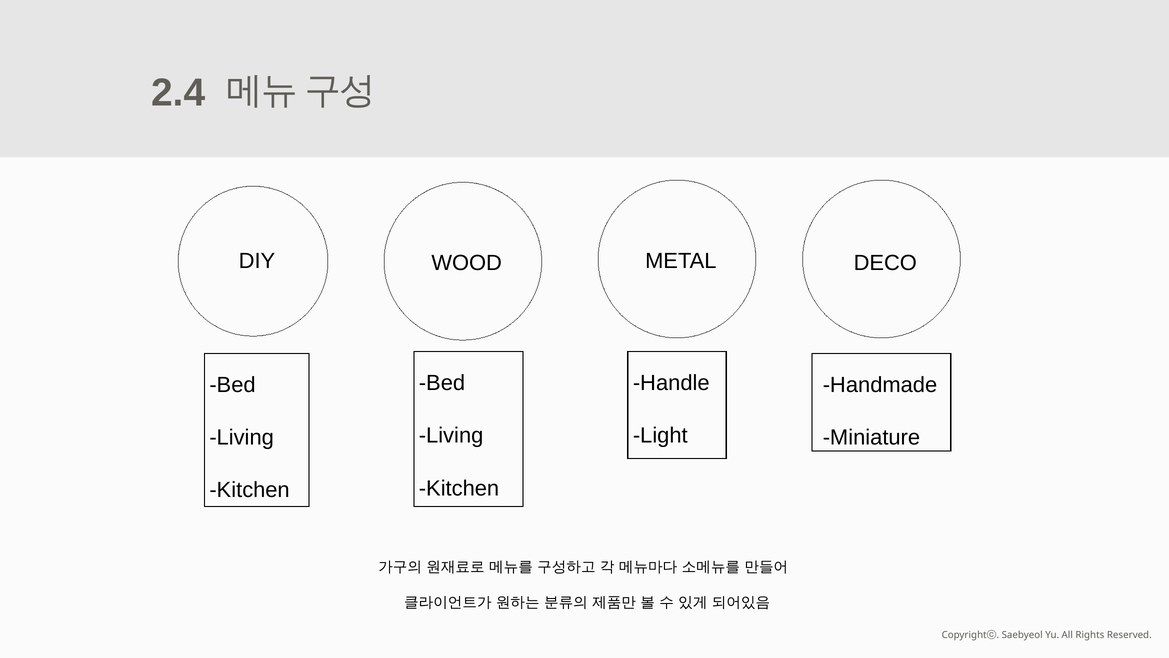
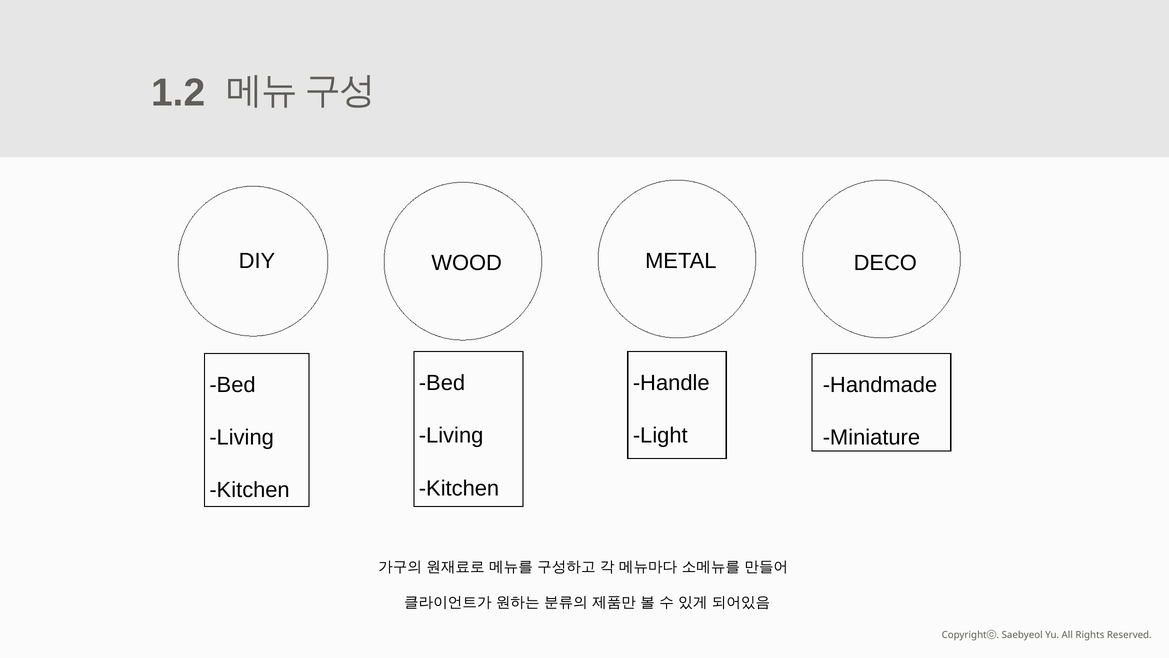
2.4: 2.4 -> 1.2
